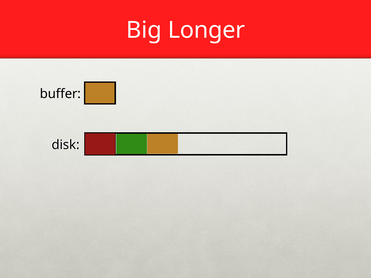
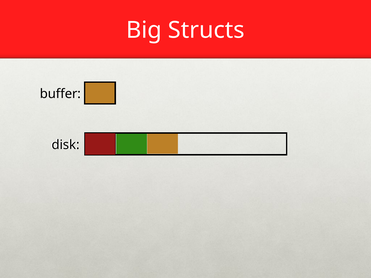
Longer: Longer -> Structs
